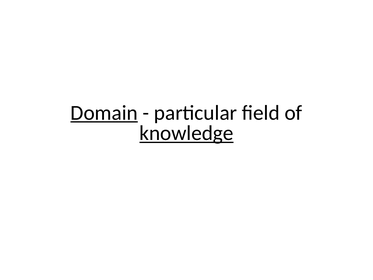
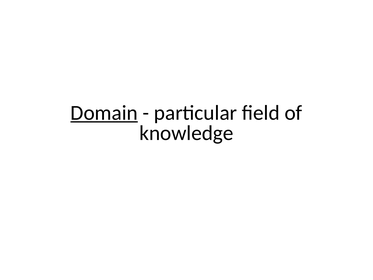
knowledge underline: present -> none
